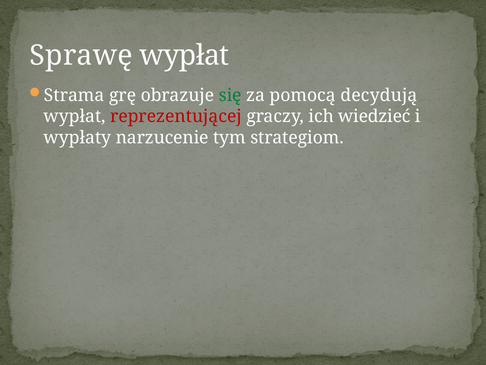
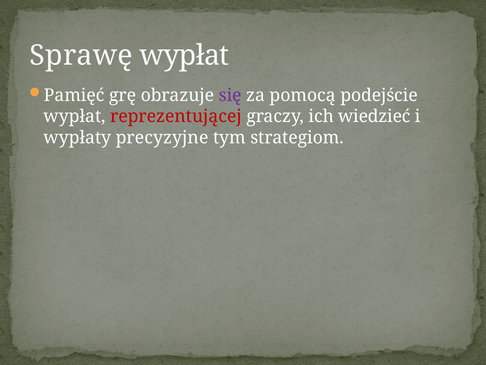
Strama: Strama -> Pamięć
się colour: green -> purple
decydują: decydują -> podejście
narzucenie: narzucenie -> precyzyjne
